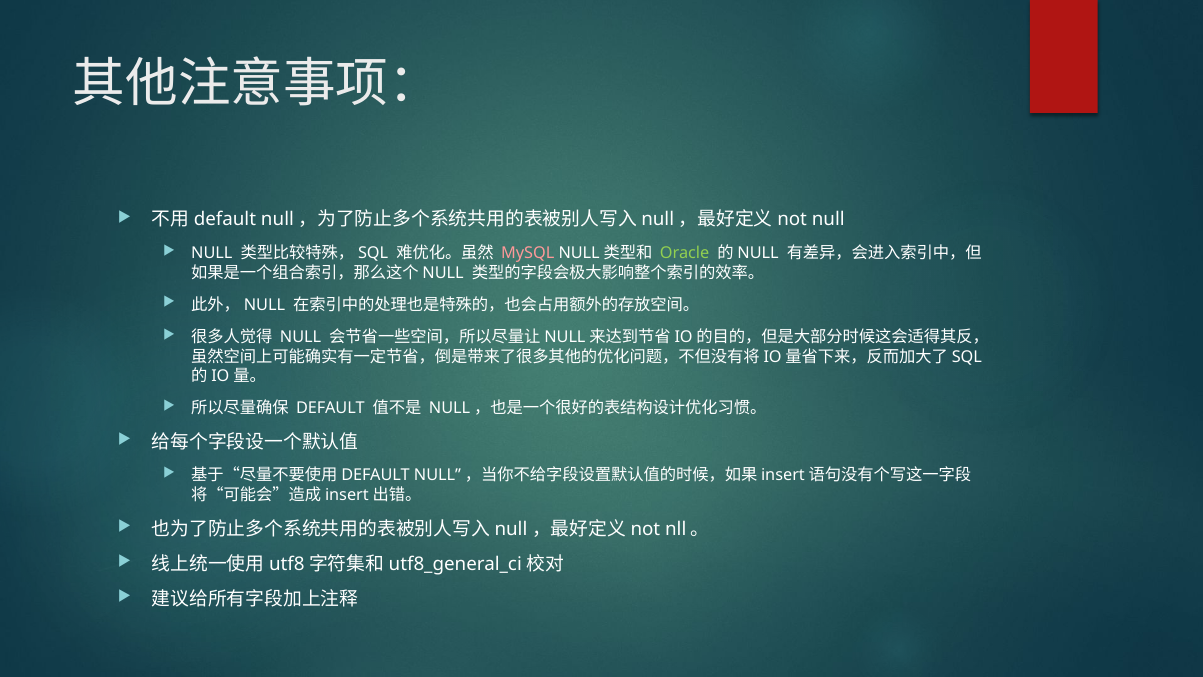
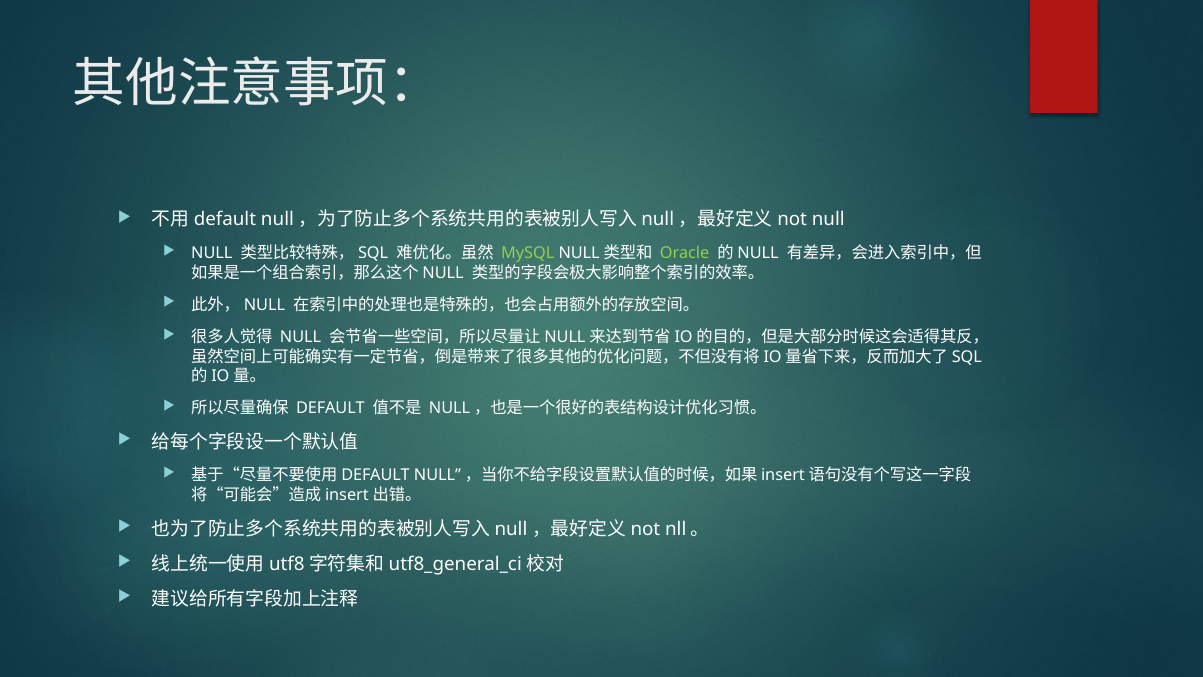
MySQL colour: pink -> light green
